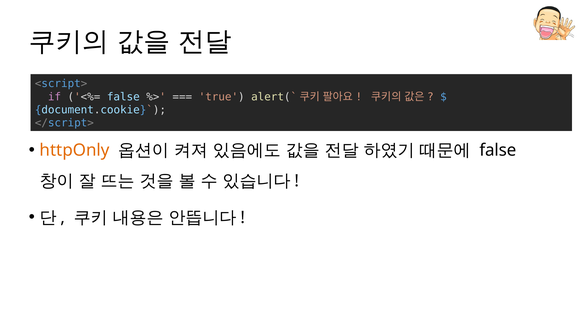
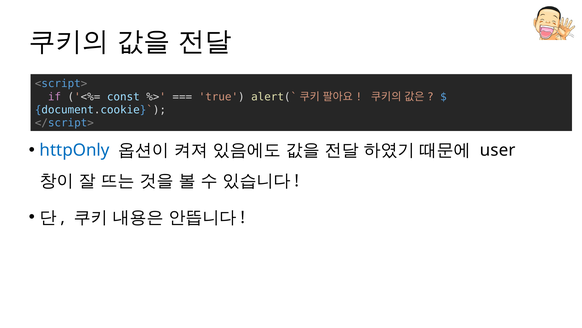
false at (123, 97): false -> const
httpOnly colour: orange -> blue
false at (498, 150): false -> user
